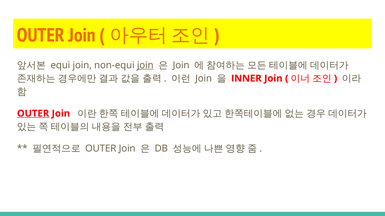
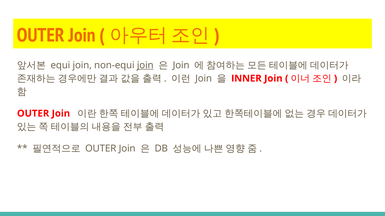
OUTER at (33, 114) underline: present -> none
